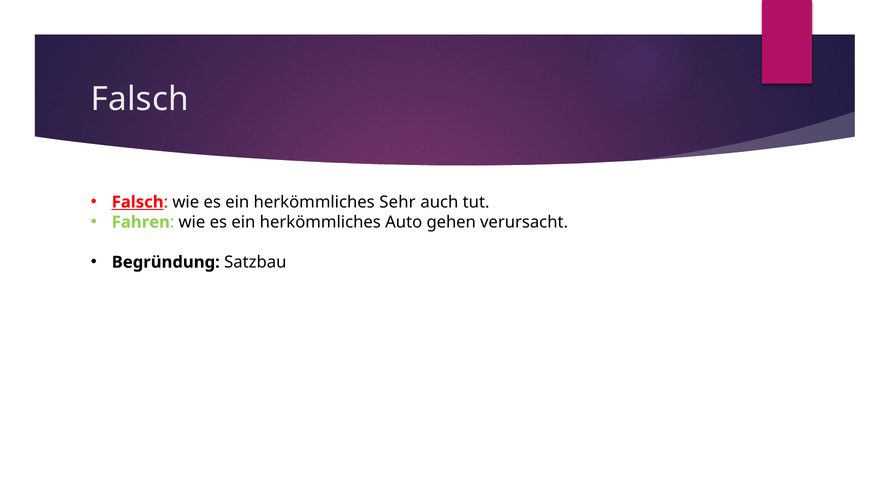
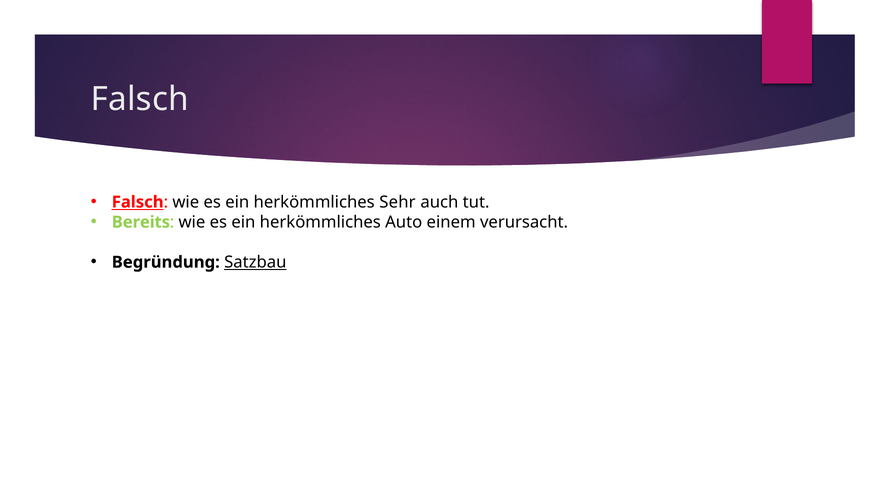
Fahren: Fahren -> Bereits
gehen: gehen -> einem
Satzbau underline: none -> present
